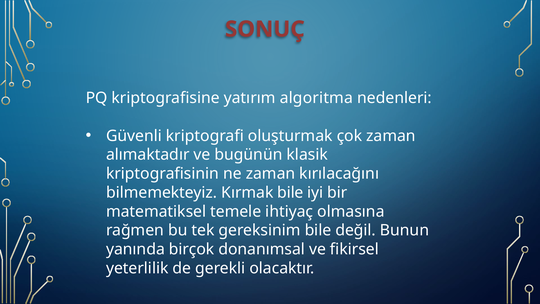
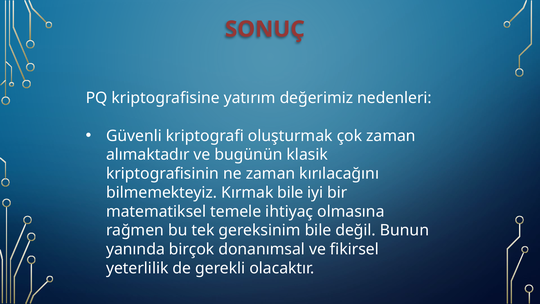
algoritma: algoritma -> değerimiz
